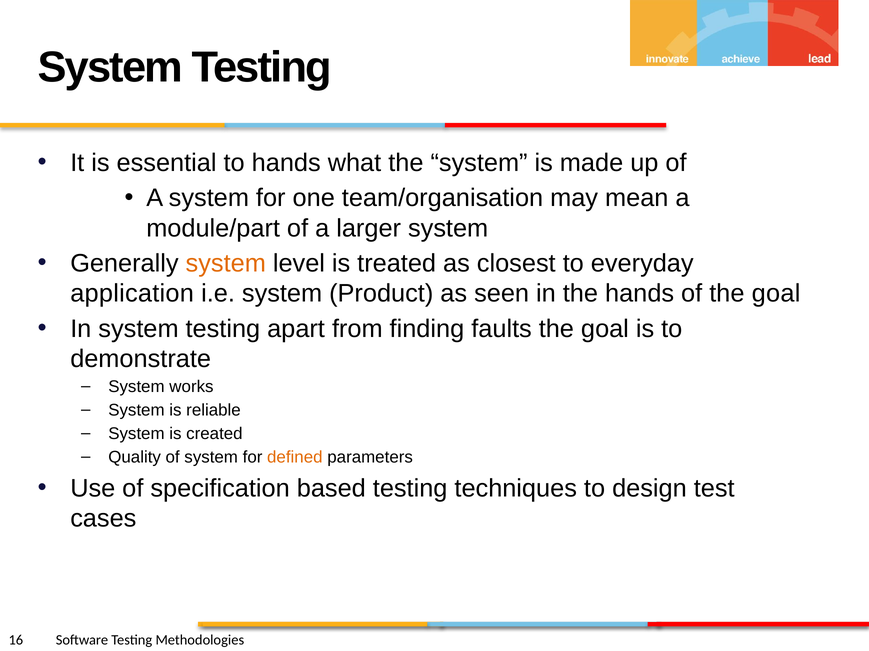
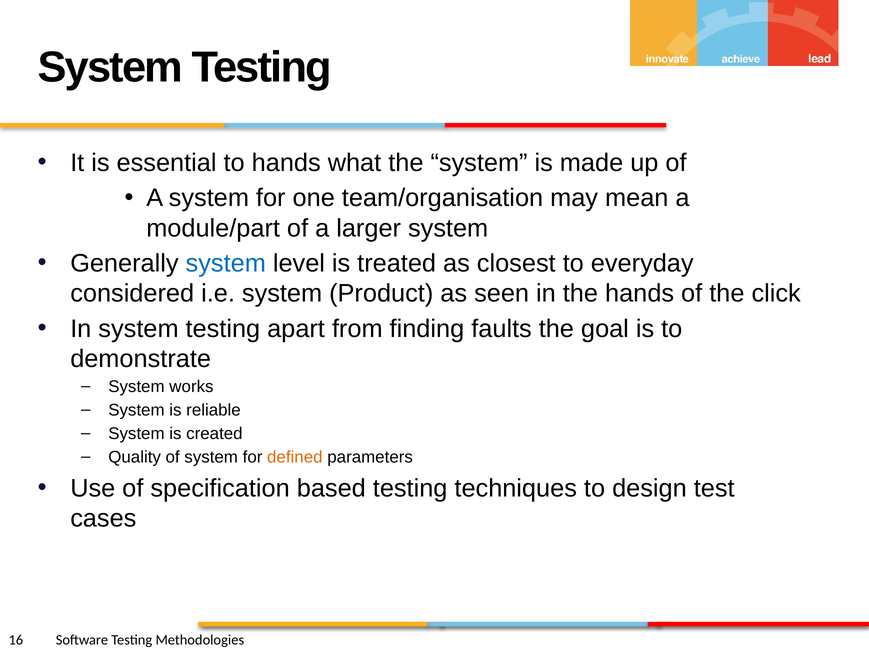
system at (226, 264) colour: orange -> blue
application: application -> considered
of the goal: goal -> click
